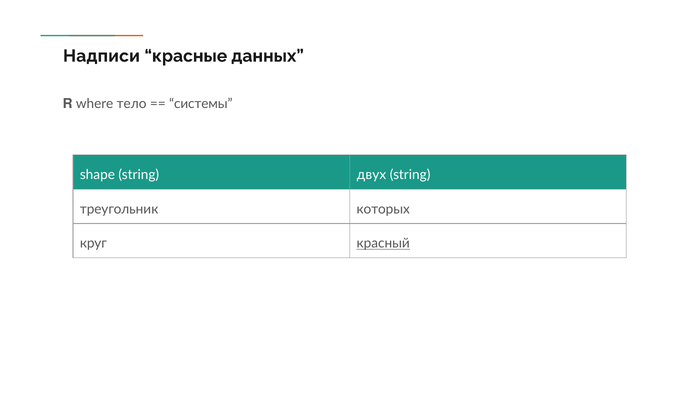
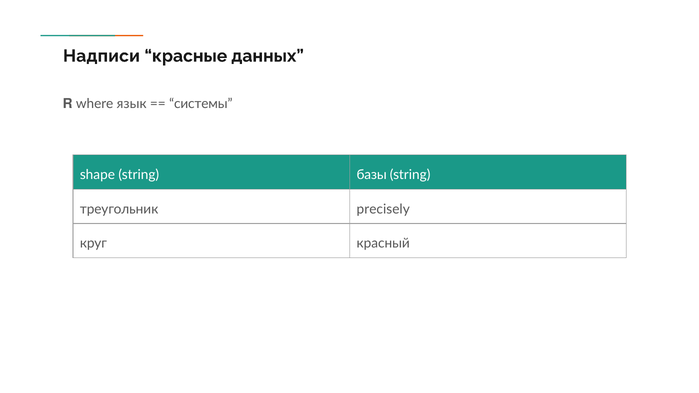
тело: тело -> язык
двух: двух -> базы
которых: которых -> precisely
красный underline: present -> none
